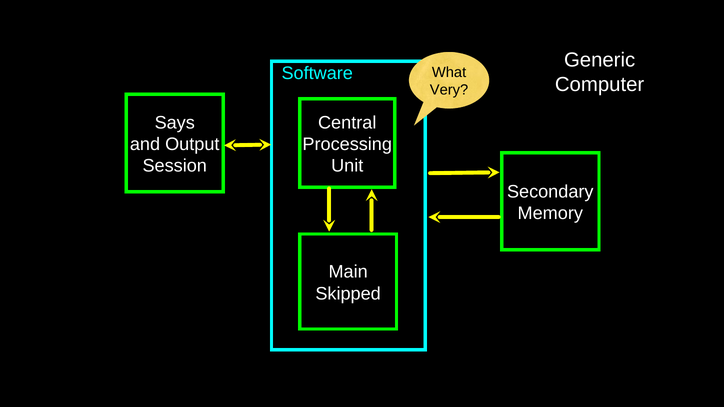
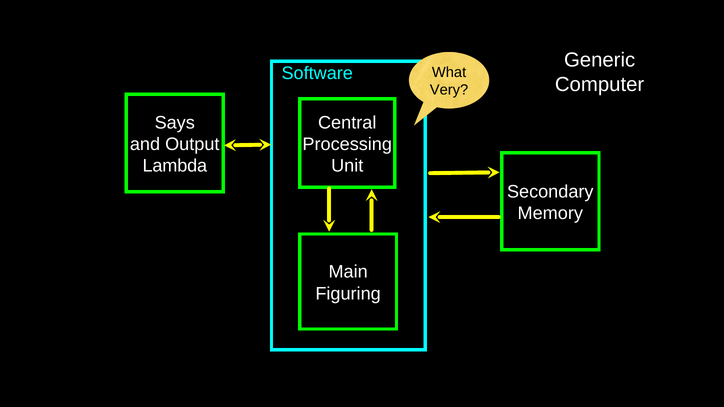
Session: Session -> Lambda
Skipped: Skipped -> Figuring
